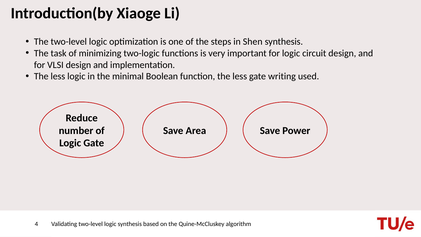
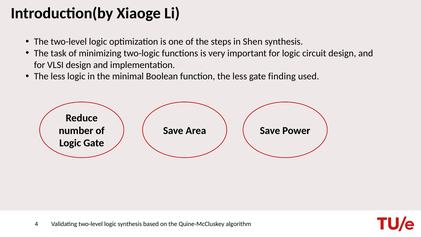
writing: writing -> finding
